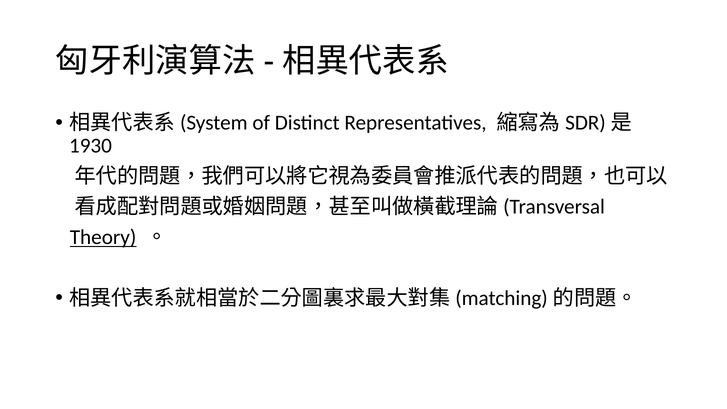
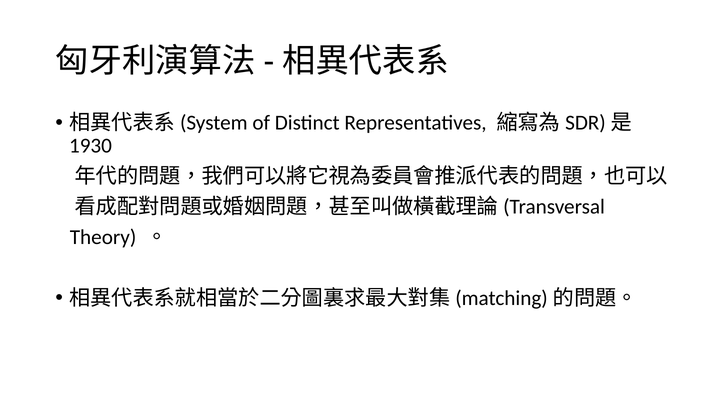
Theory underline: present -> none
